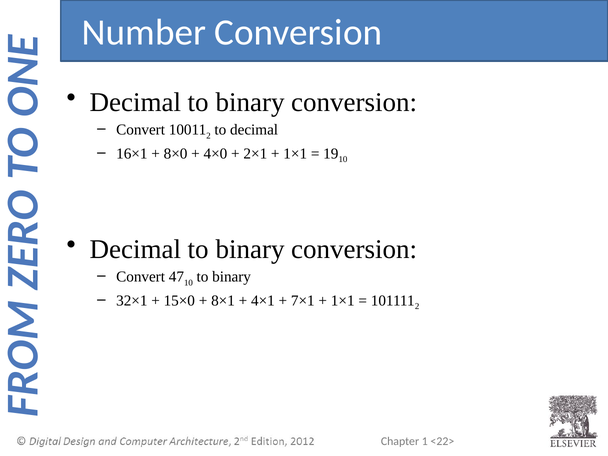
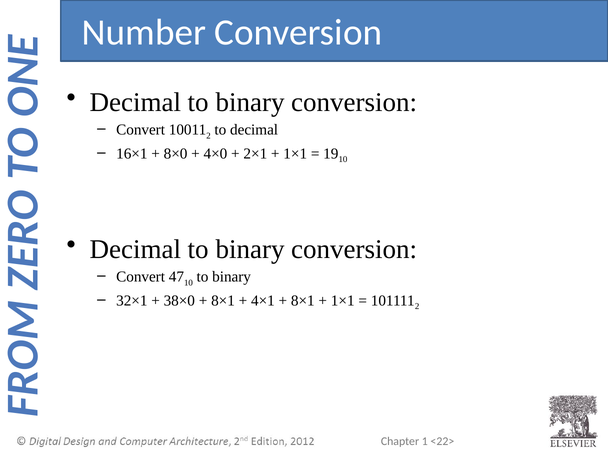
15×0: 15×0 -> 38×0
7×1 at (303, 300): 7×1 -> 8×1
